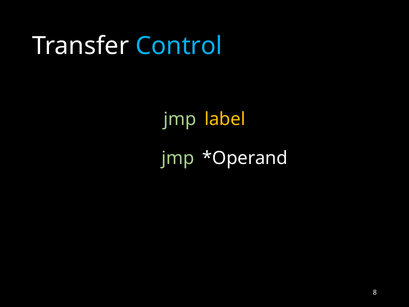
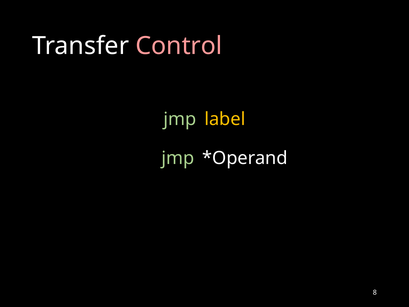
Control colour: light blue -> pink
